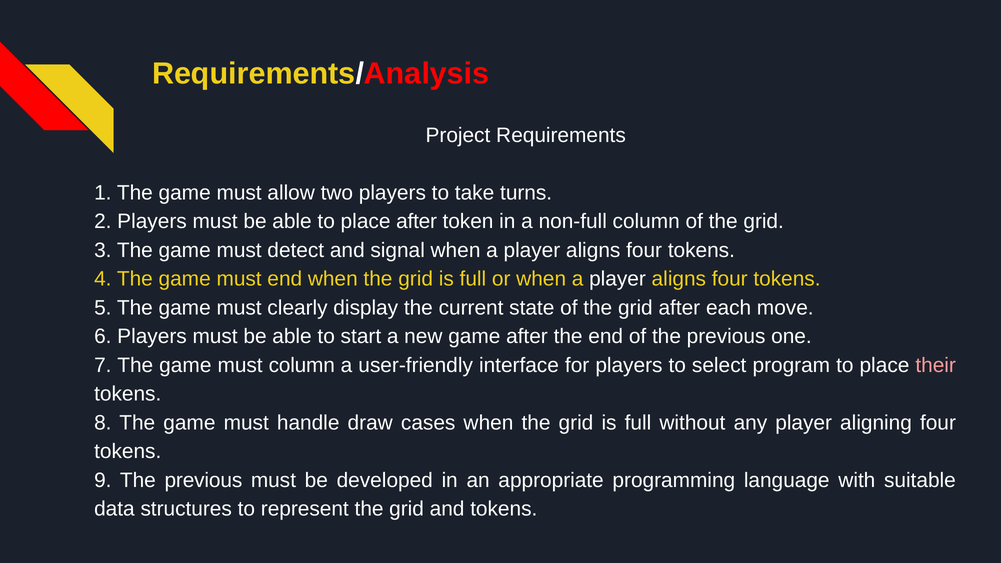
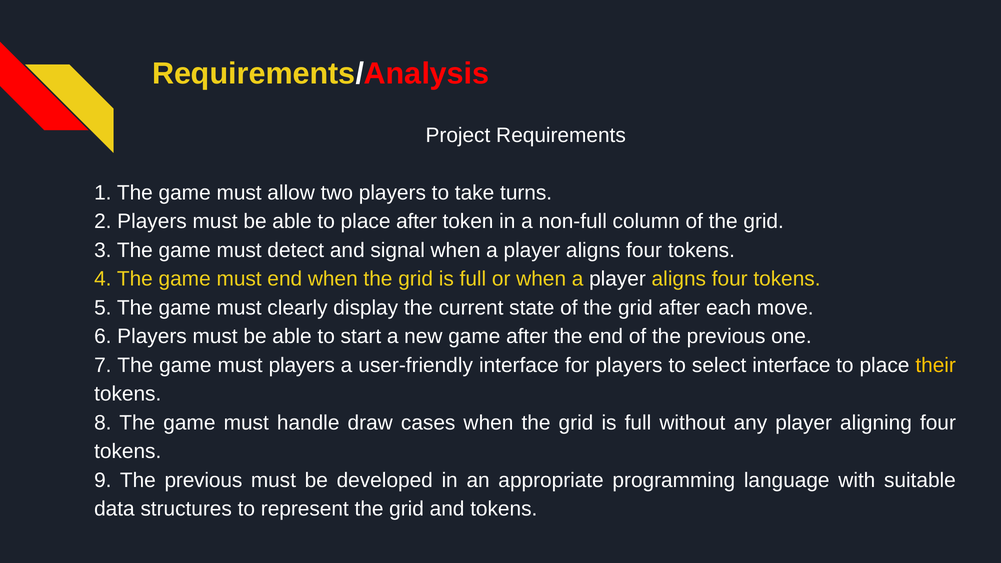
must column: column -> players
select program: program -> interface
their colour: pink -> yellow
